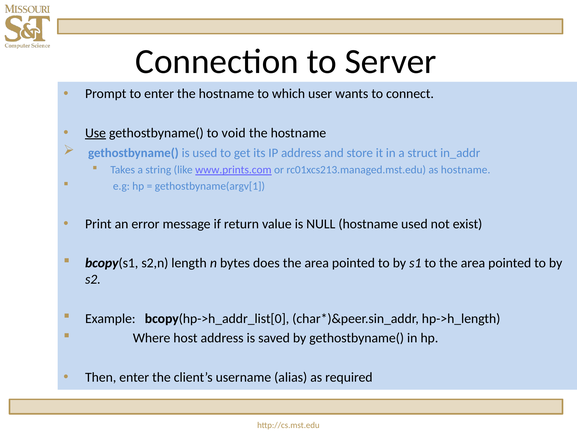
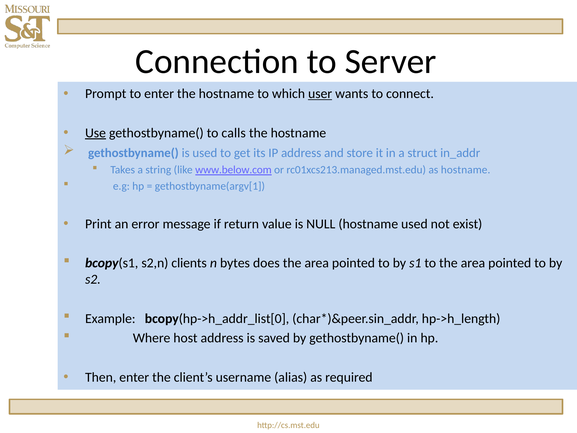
user underline: none -> present
void: void -> calls
www.prints.com: www.prints.com -> www.below.com
length: length -> clients
